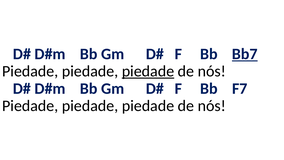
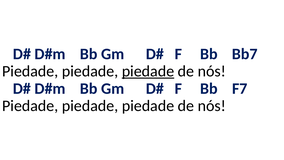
Bb7 underline: present -> none
